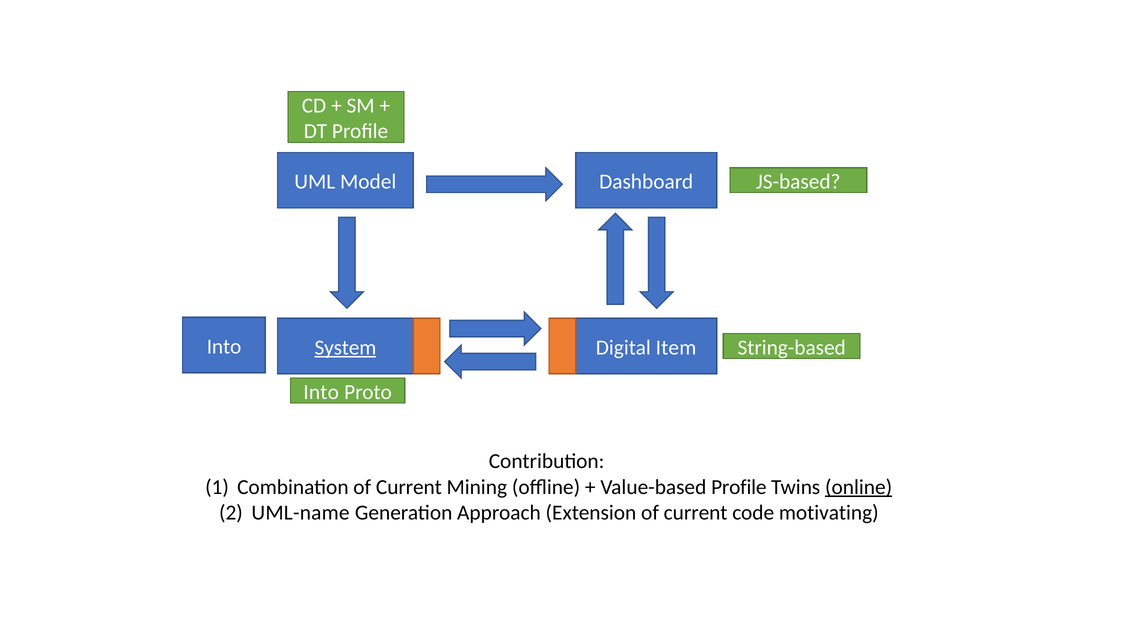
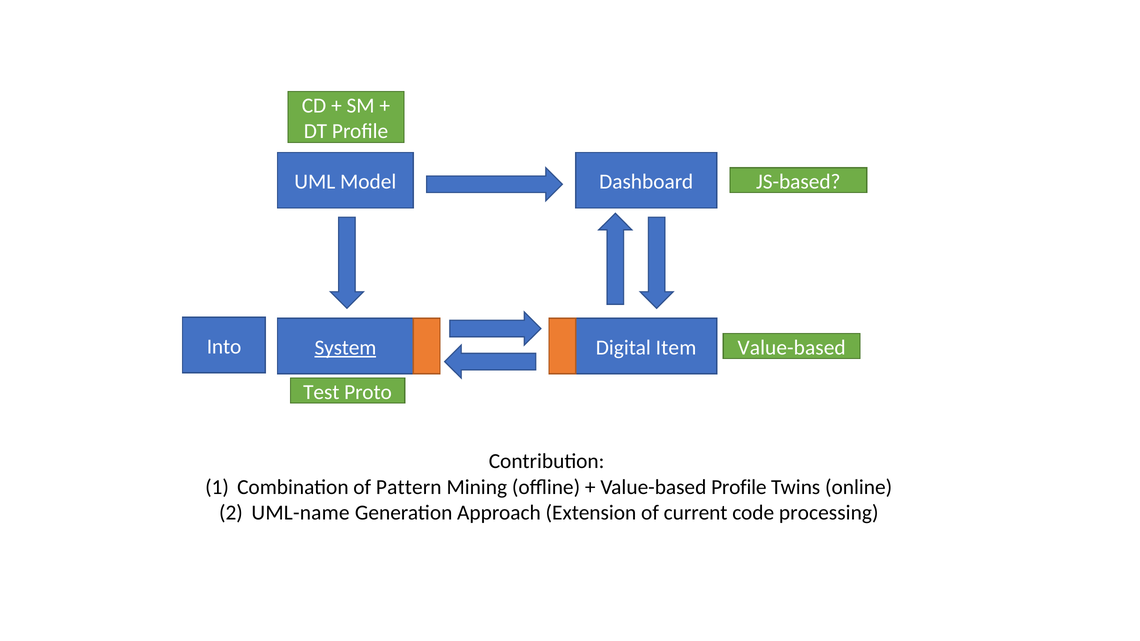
String-based at (792, 348): String-based -> Value-based
Into at (321, 392): Into -> Test
Combination of Current: Current -> Pattern
online underline: present -> none
motivating: motivating -> processing
